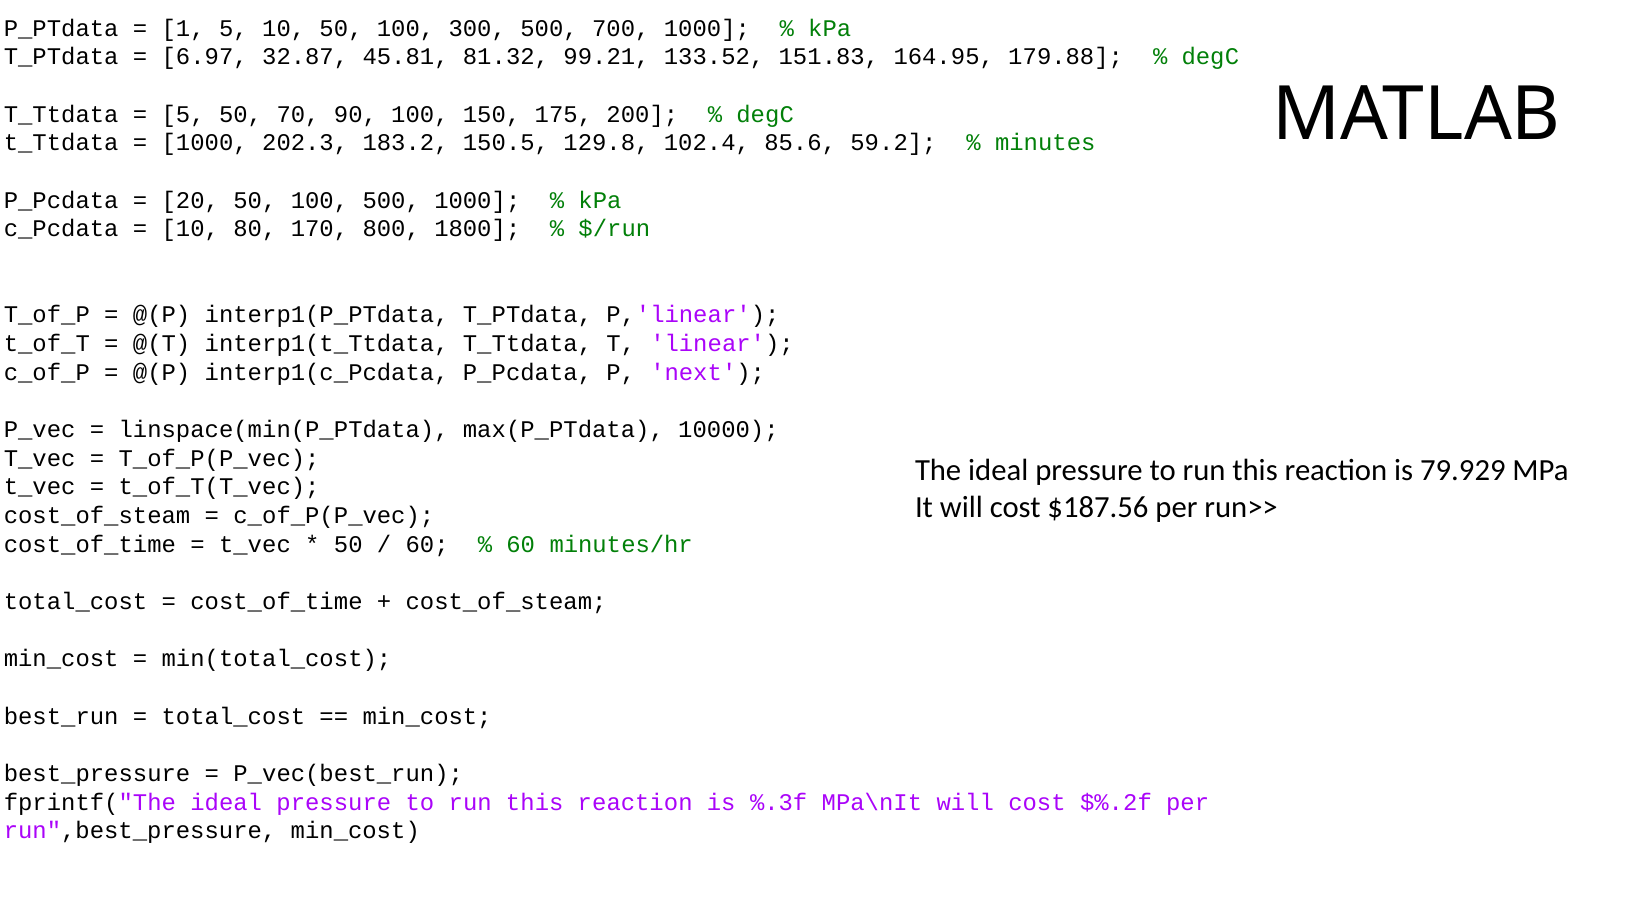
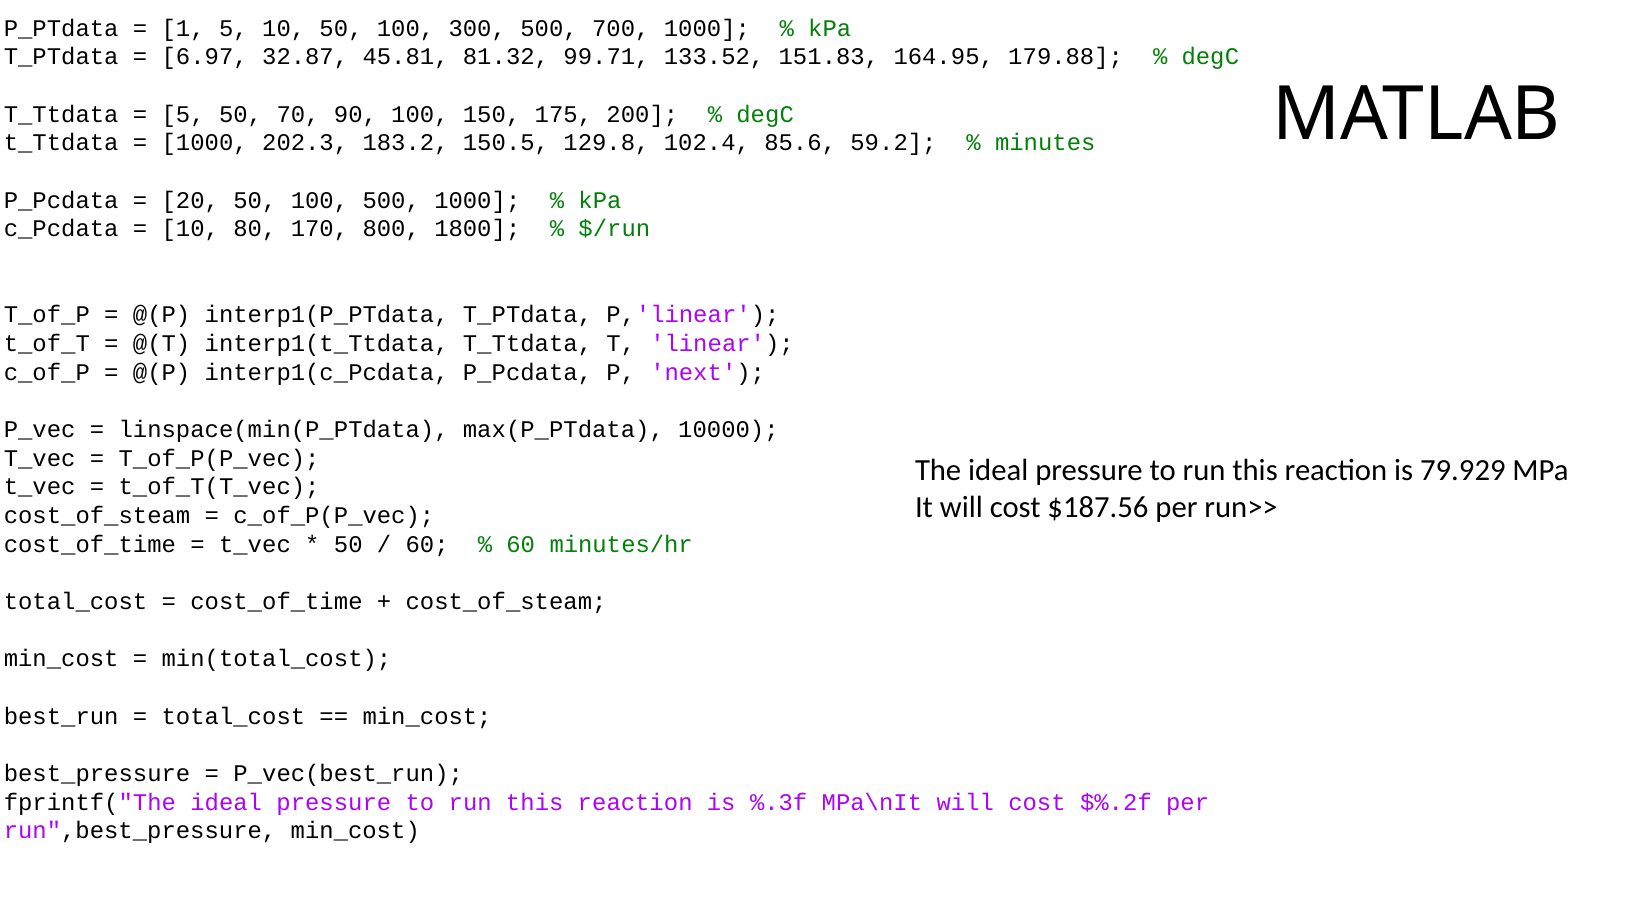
99.21: 99.21 -> 99.71
